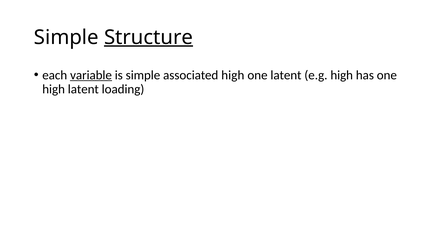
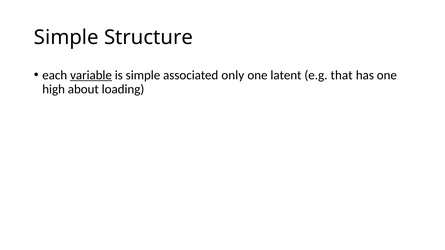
Structure underline: present -> none
associated high: high -> only
e.g high: high -> that
high latent: latent -> about
